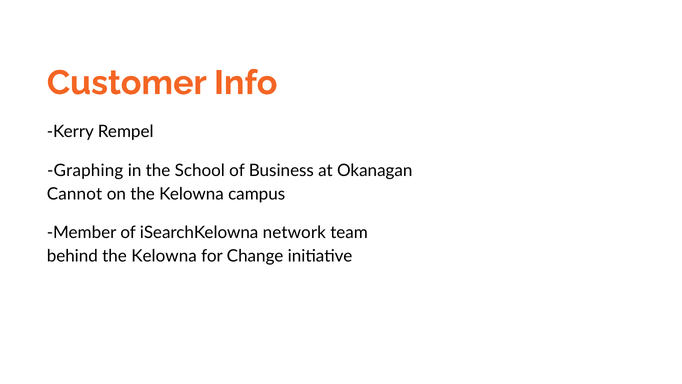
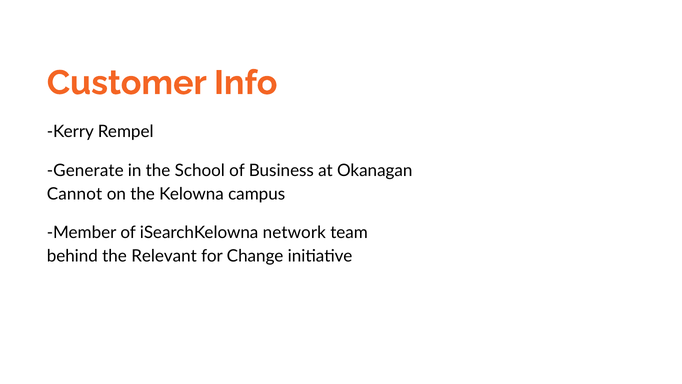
Graphing: Graphing -> Generate
behind the Kelowna: Kelowna -> Relevant
